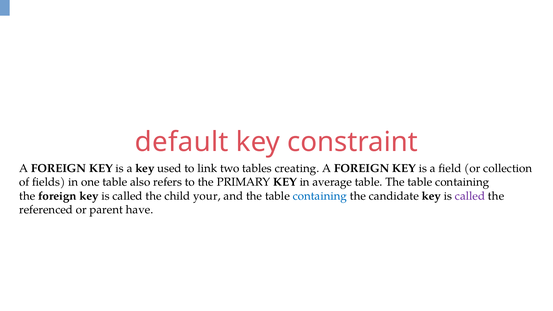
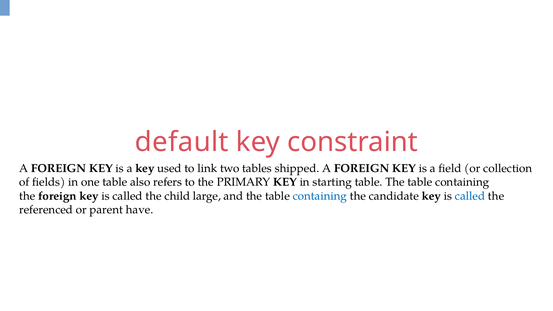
creating: creating -> shipped
average: average -> starting
your: your -> large
called at (470, 196) colour: purple -> blue
